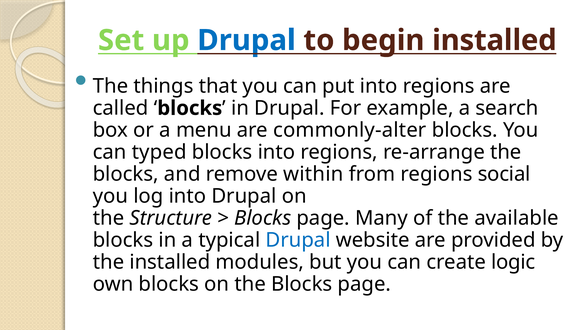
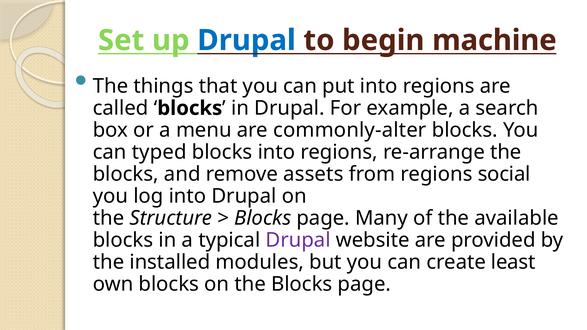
begin installed: installed -> machine
within: within -> assets
Drupal at (298, 240) colour: blue -> purple
logic: logic -> least
